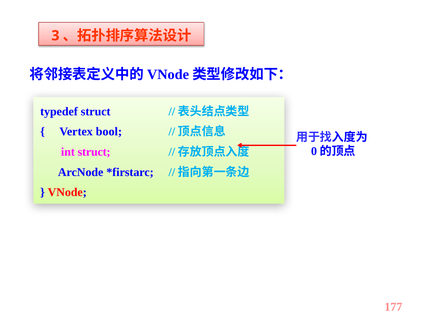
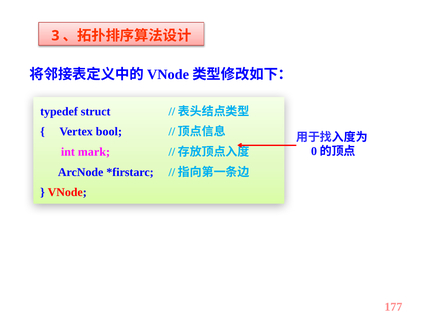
int struct: struct -> mark
